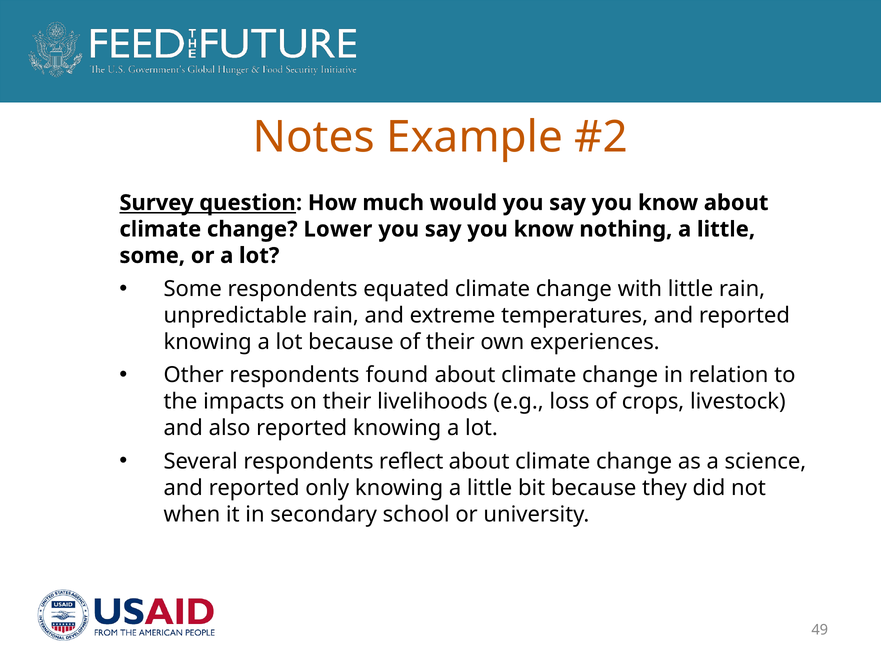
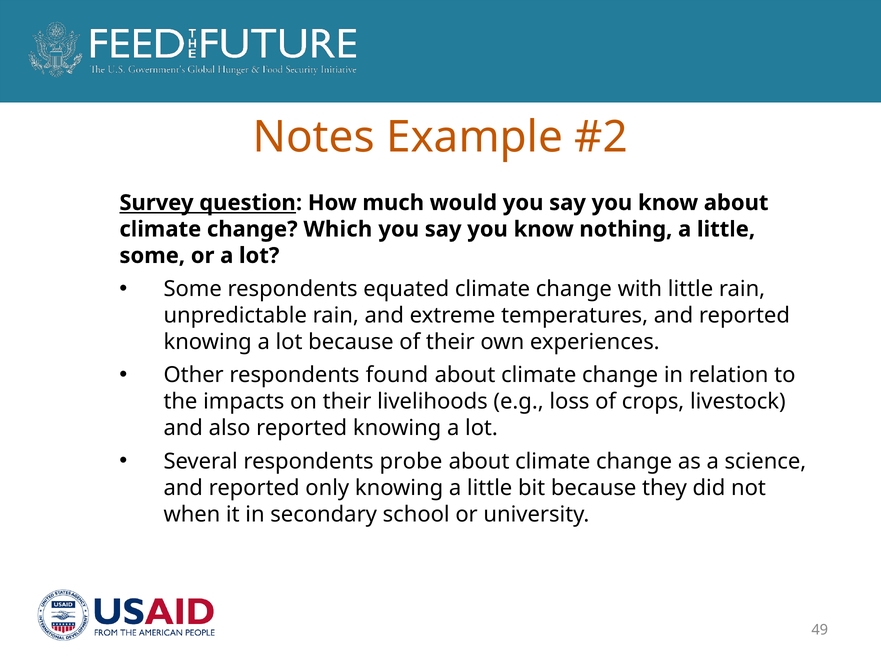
Lower: Lower -> Which
reflect: reflect -> probe
